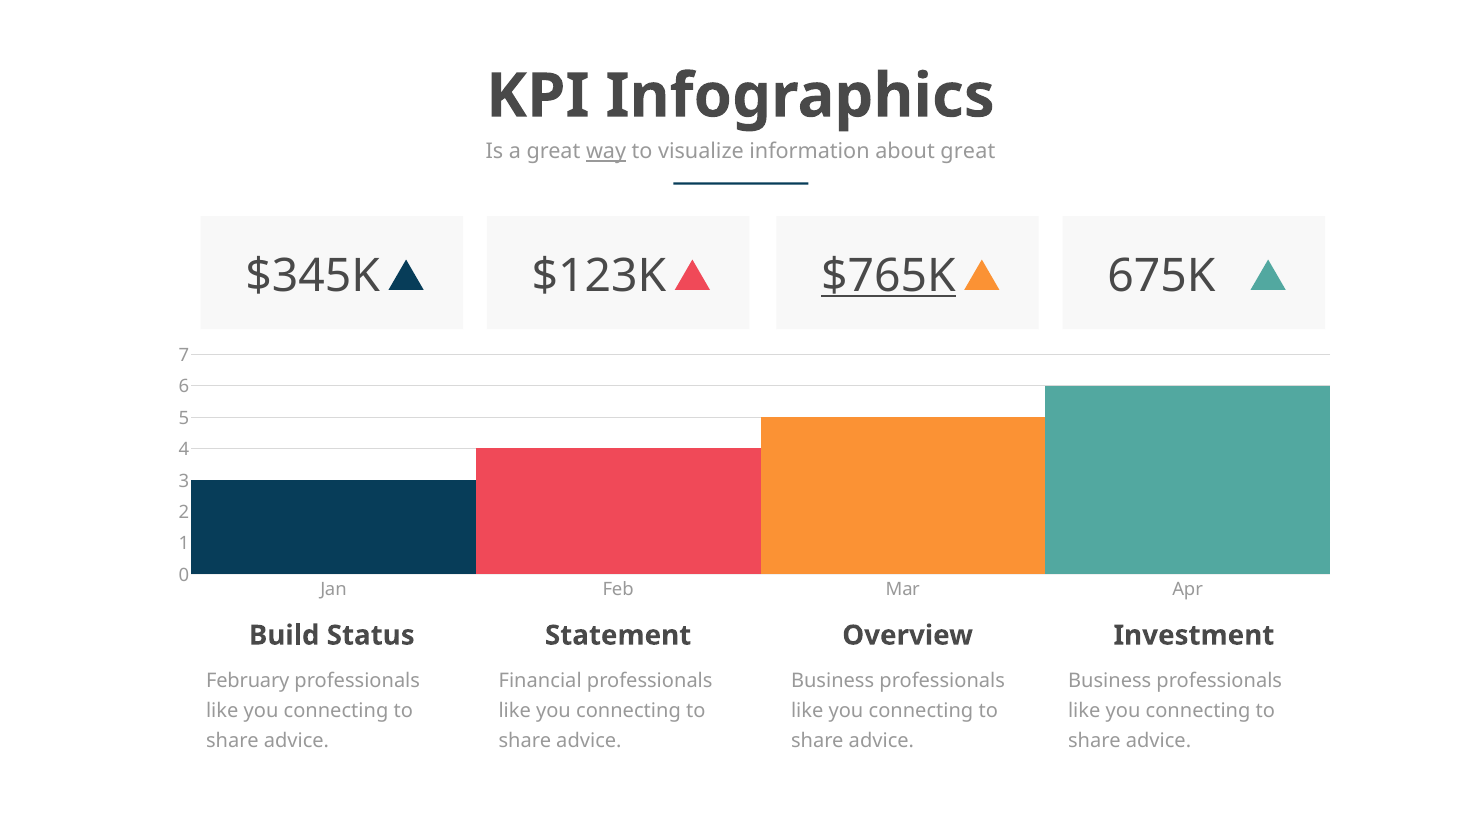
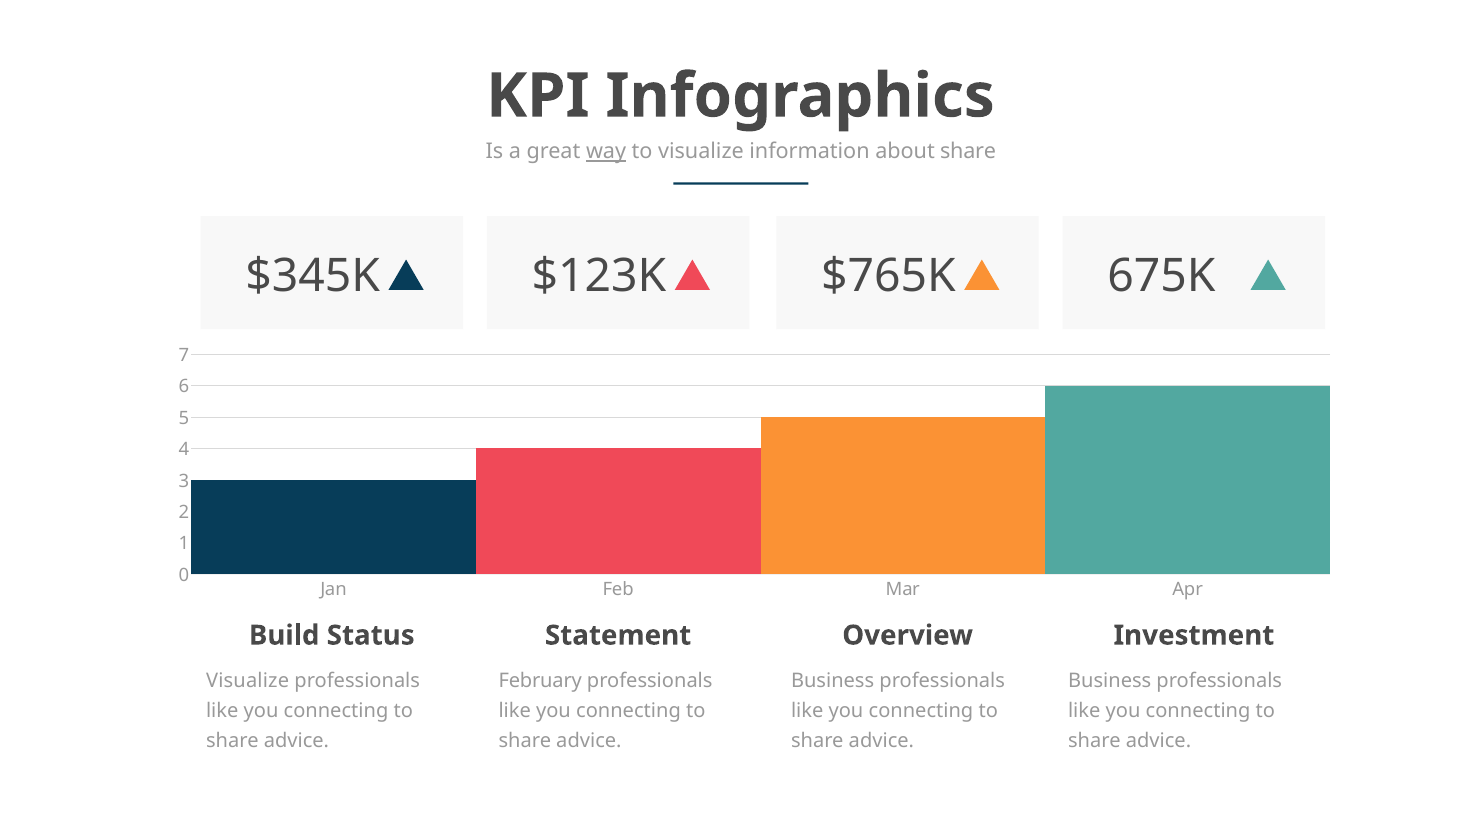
about great: great -> share
$765K underline: present -> none
February at (248, 681): February -> Visualize
Financial: Financial -> February
